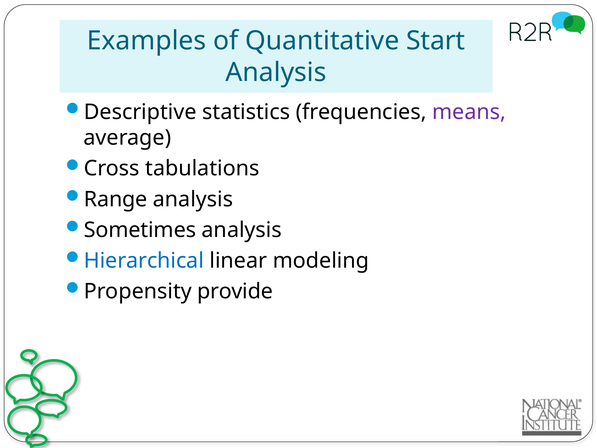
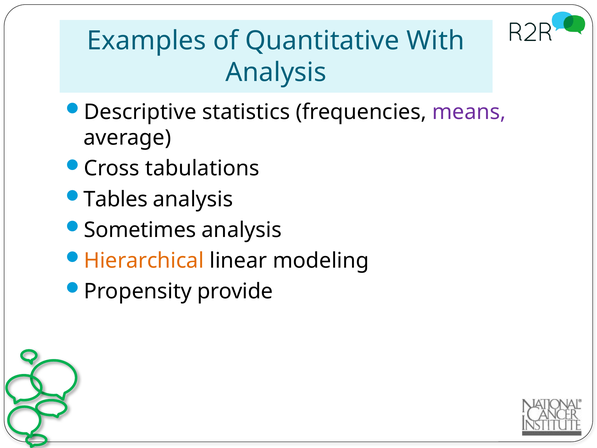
Start: Start -> With
Range: Range -> Tables
Hierarchical colour: blue -> orange
